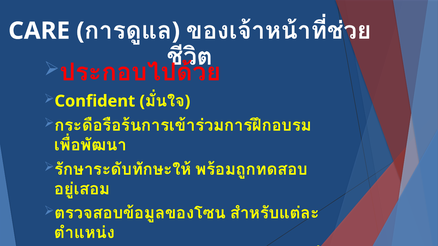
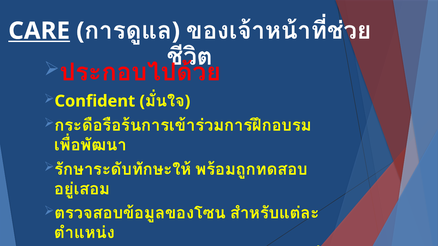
CARE underline: none -> present
